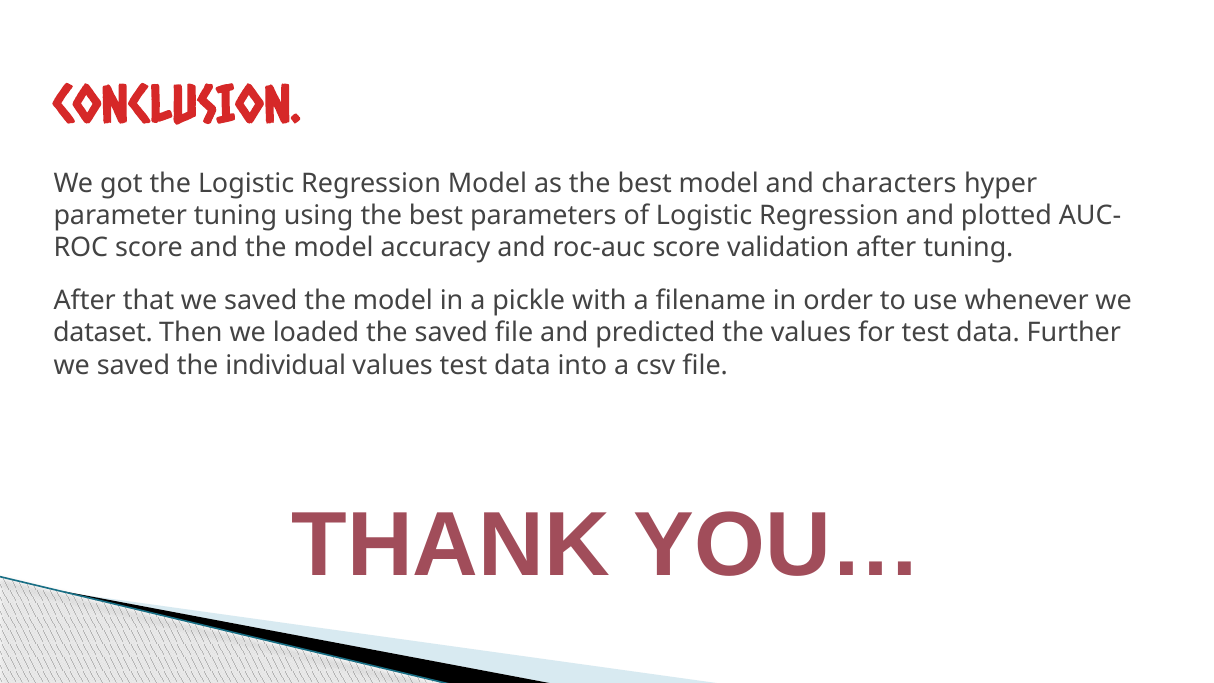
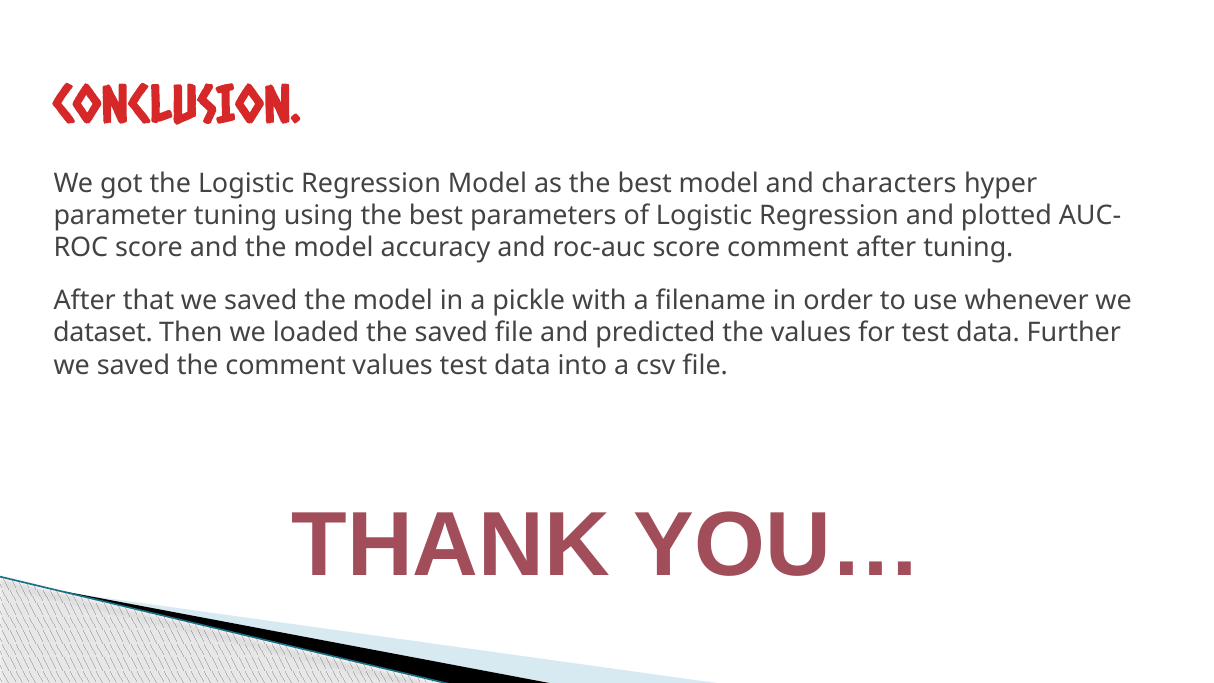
score validation: validation -> comment
the individual: individual -> comment
